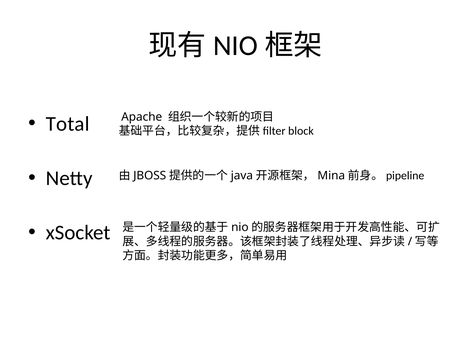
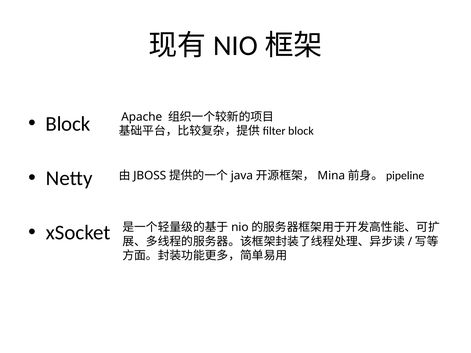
Total at (68, 124): Total -> Block
